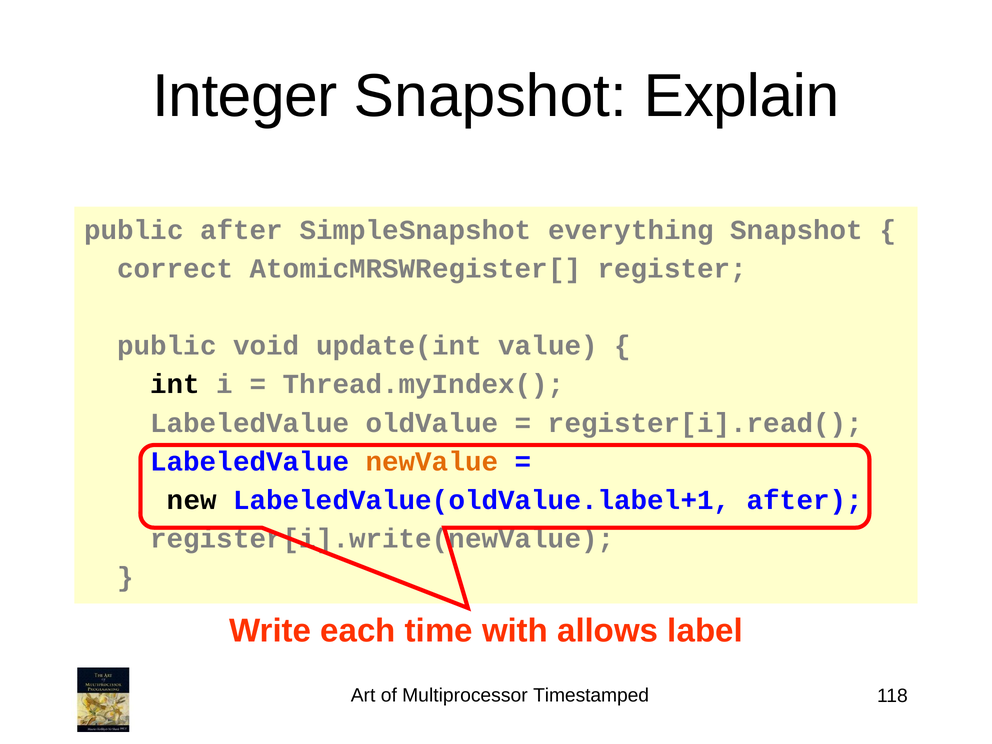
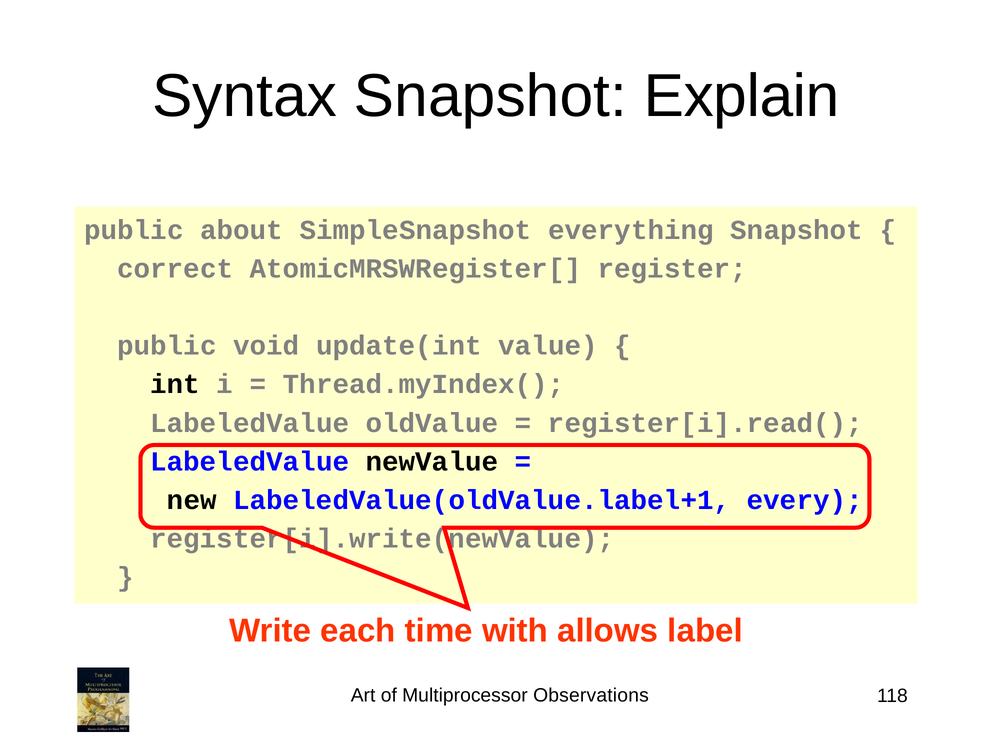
Integer: Integer -> Syntax
public after: after -> about
newValue colour: orange -> black
LabeledValue(oldValue.label+1 after: after -> every
Timestamped: Timestamped -> Observations
